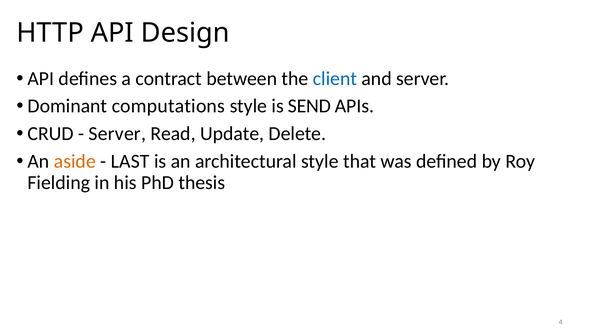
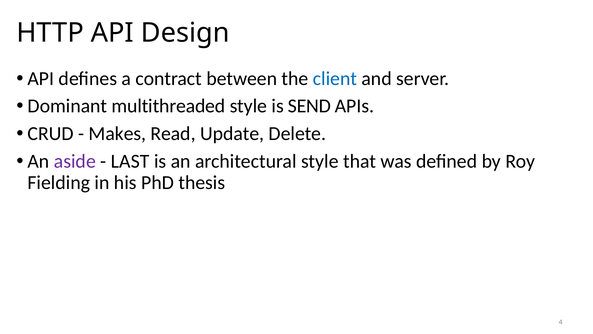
computations: computations -> multithreaded
Server at (117, 134): Server -> Makes
aside colour: orange -> purple
